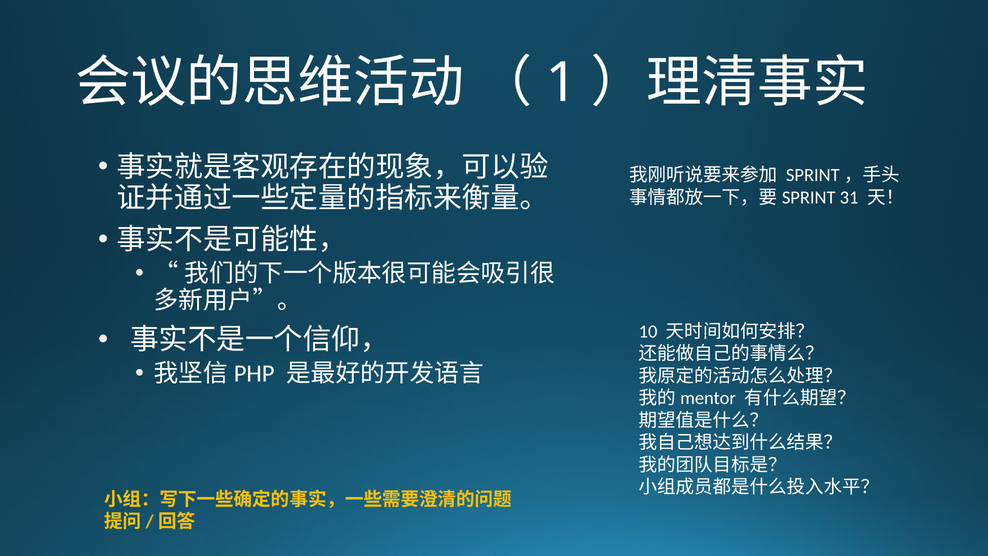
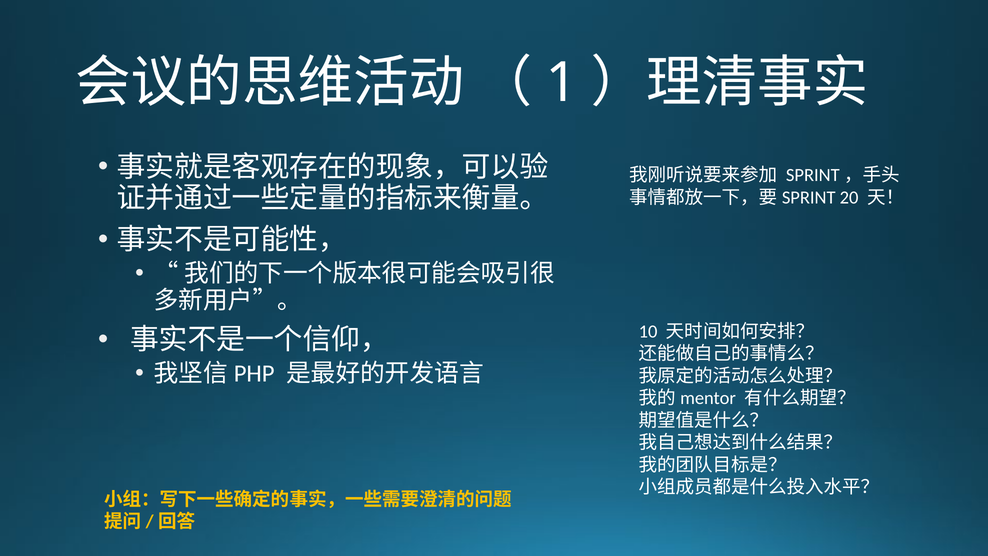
31: 31 -> 20
